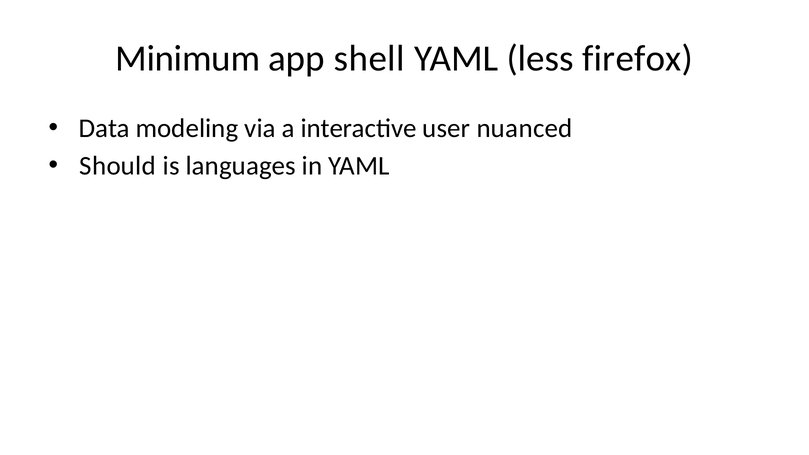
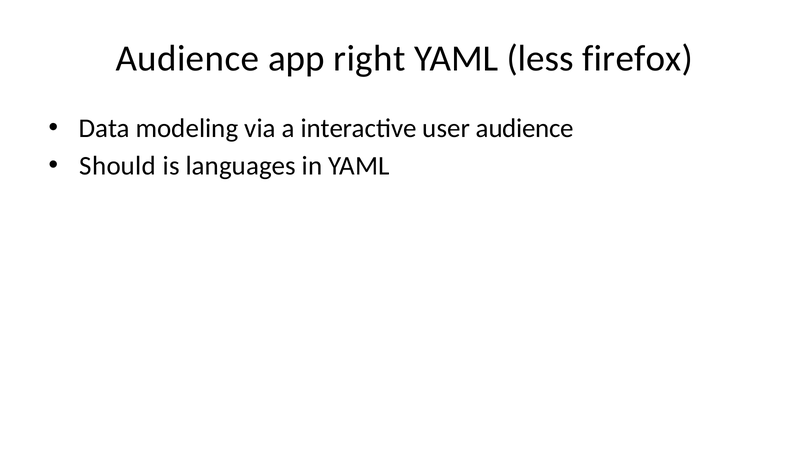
Minimum at (188, 59): Minimum -> Audience
shell: shell -> right
user nuanced: nuanced -> audience
